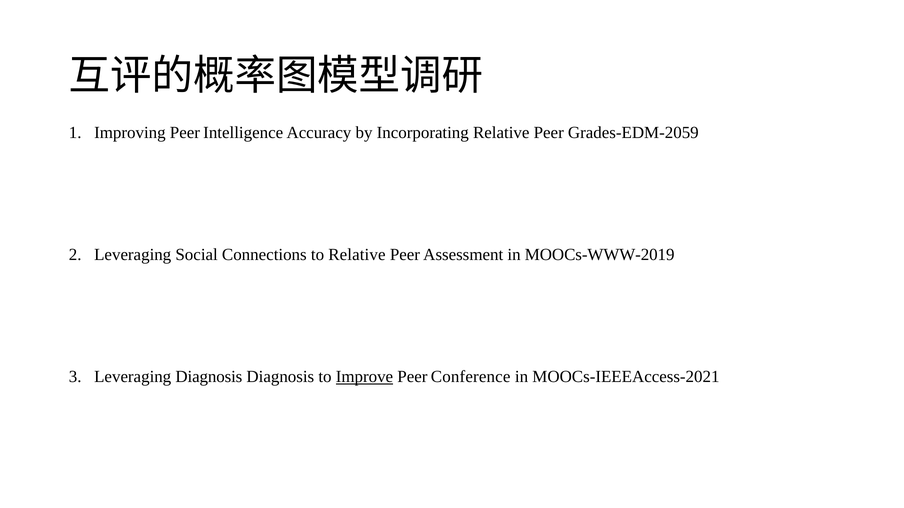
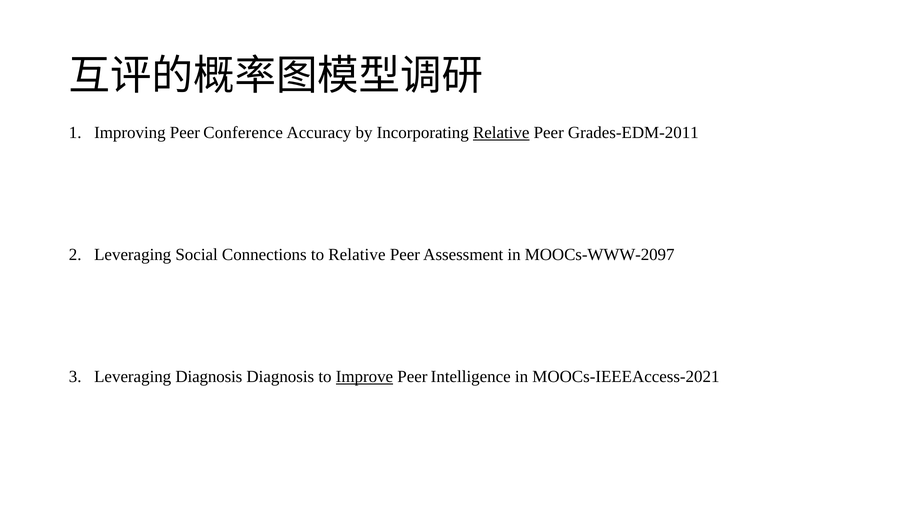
Intelligence: Intelligence -> Conference
Relative at (501, 133) underline: none -> present
Grades-EDM-2059: Grades-EDM-2059 -> Grades-EDM-2011
MOOCs-WWW-2019: MOOCs-WWW-2019 -> MOOCs-WWW-2097
Conference: Conference -> Intelligence
